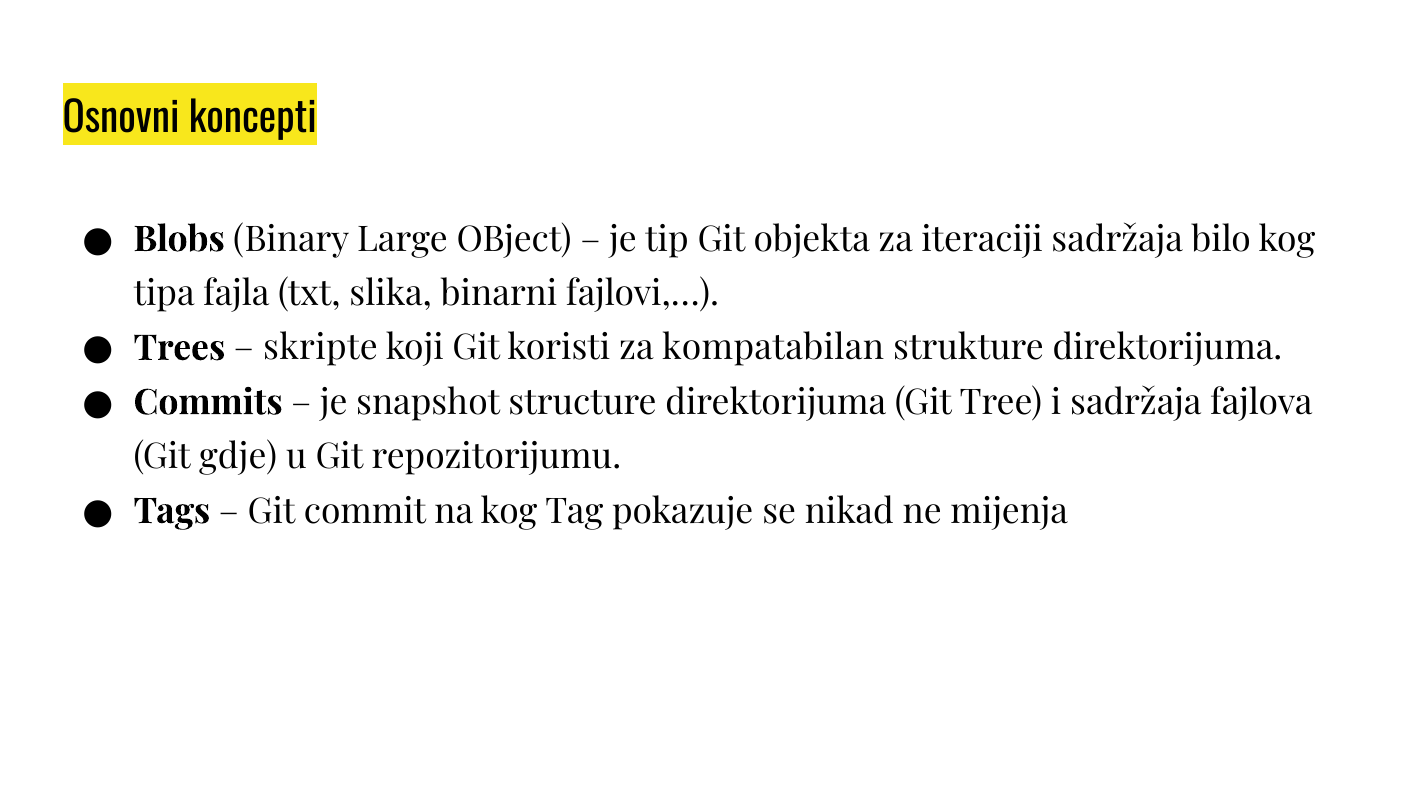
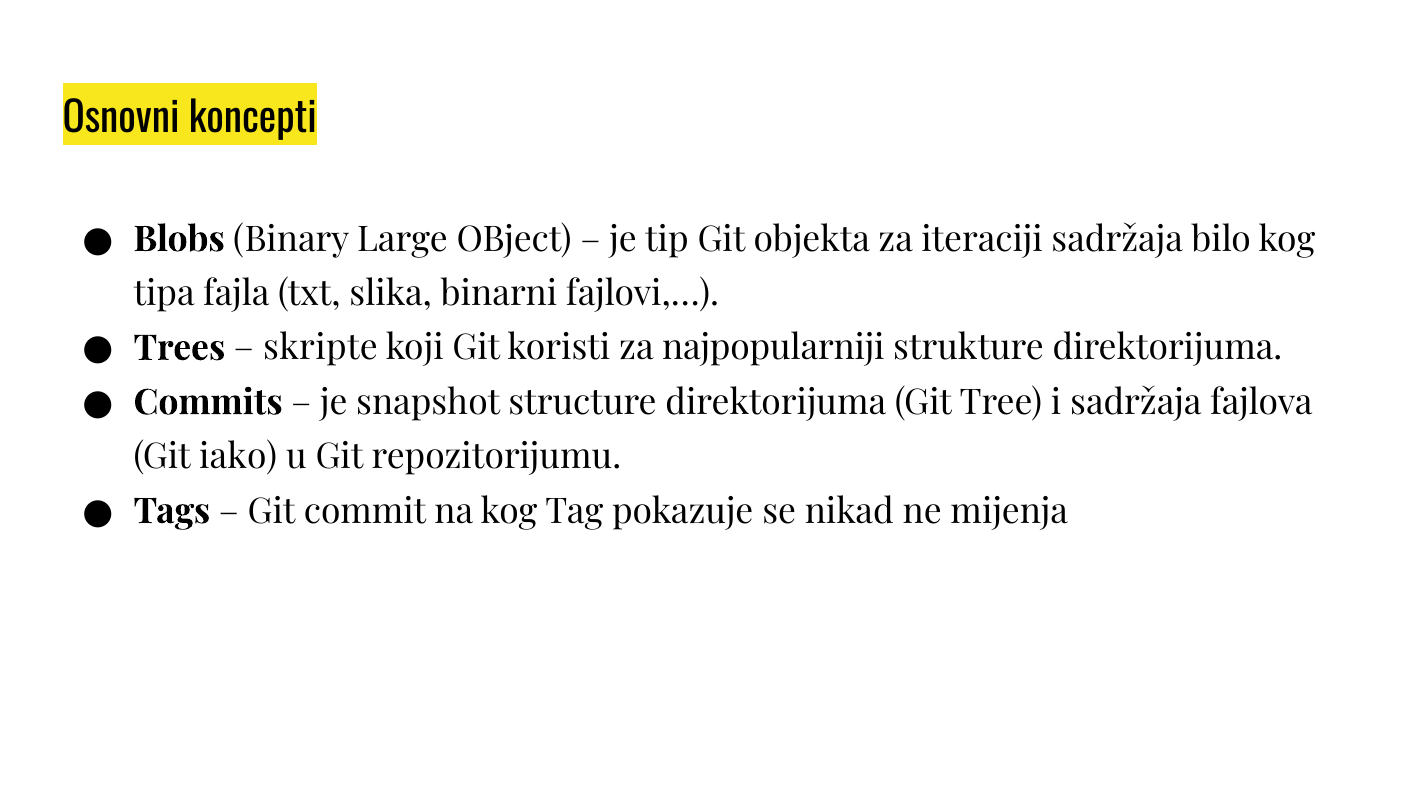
kompatabilan: kompatabilan -> najpopularniji
gdje: gdje -> iako
